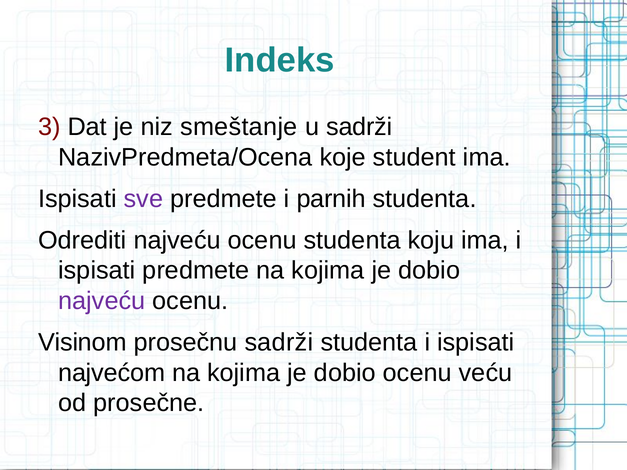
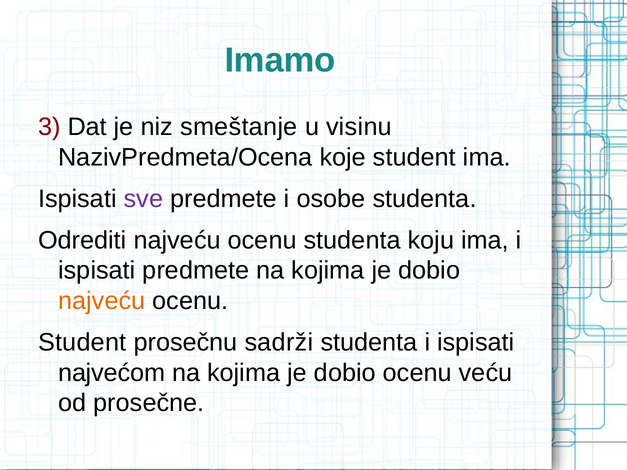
Indeks: Indeks -> Imamo
u sadrži: sadrži -> visinu
parnih: parnih -> osobe
najveću at (102, 301) colour: purple -> orange
Visinom at (82, 343): Visinom -> Student
